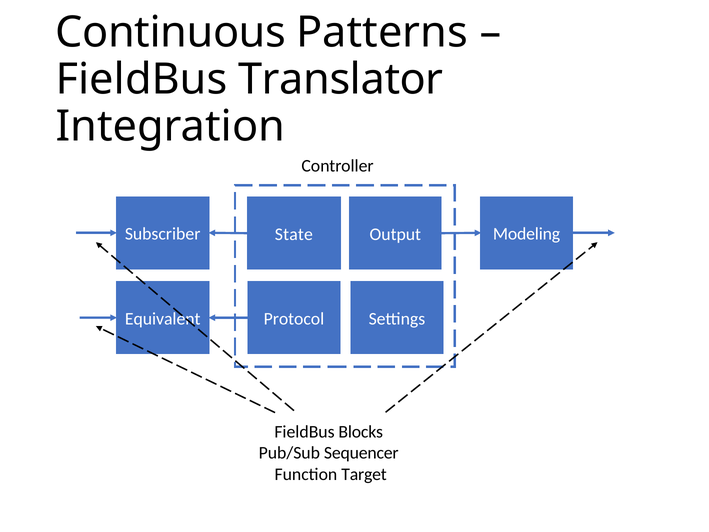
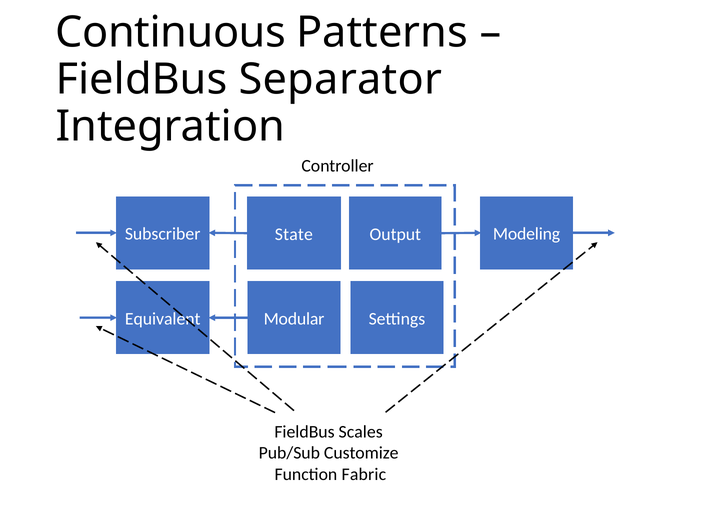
Translator: Translator -> Separator
Protocol: Protocol -> Modular
Blocks: Blocks -> Scales
Sequencer: Sequencer -> Customize
Target: Target -> Fabric
